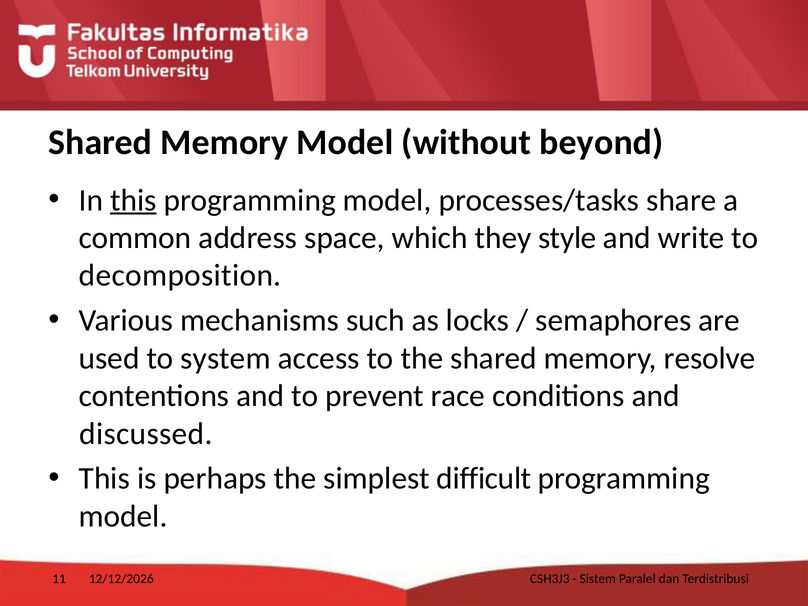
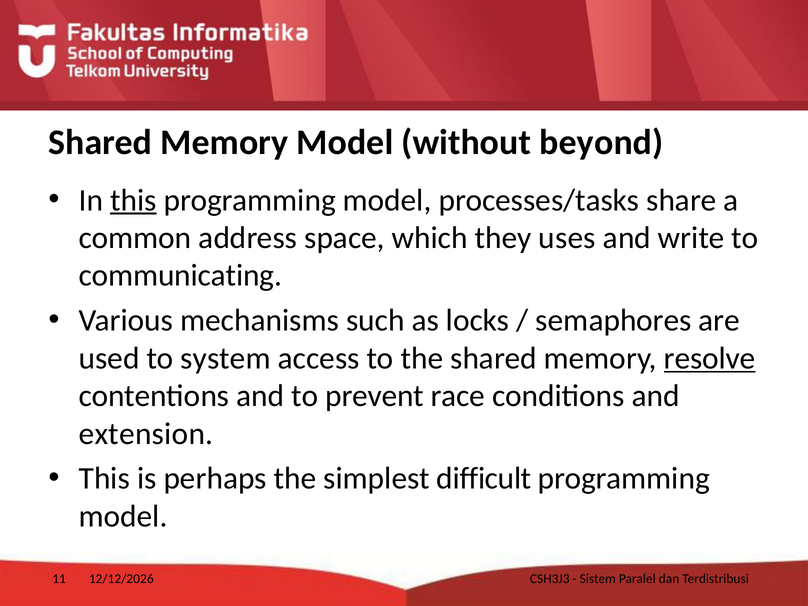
style: style -> uses
decomposition: decomposition -> communicating
resolve underline: none -> present
discussed: discussed -> extension
